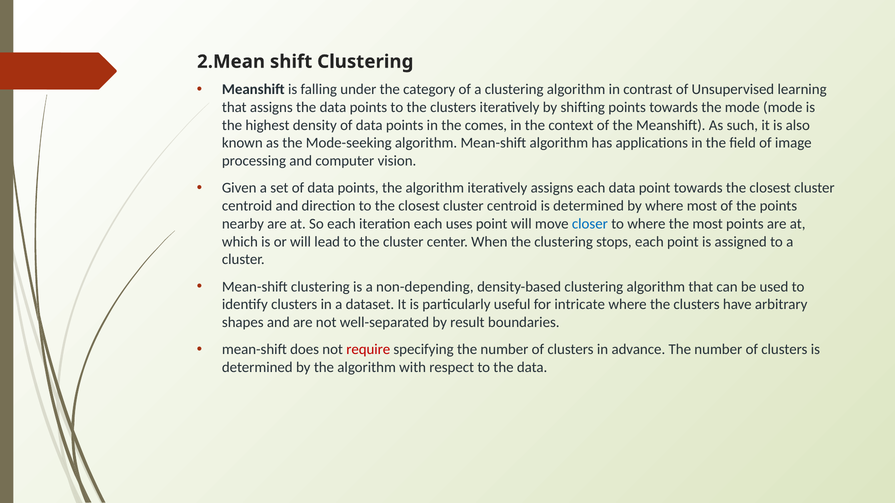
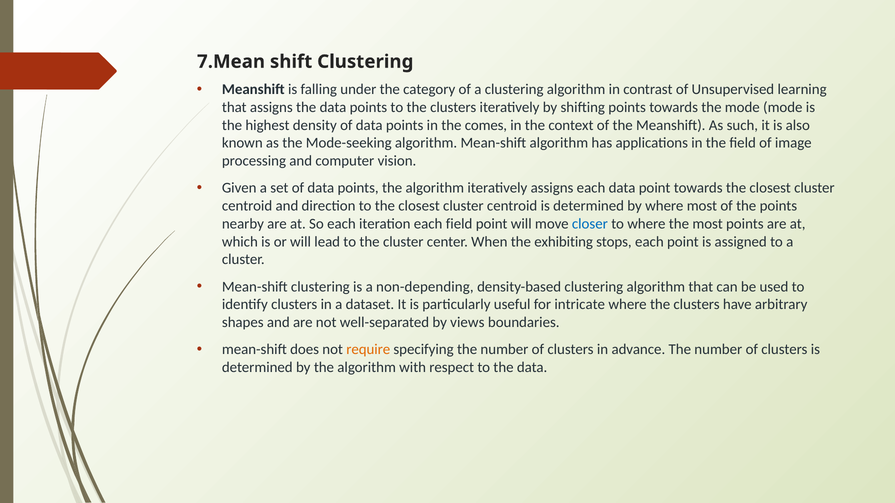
2.Mean: 2.Mean -> 7.Mean
each uses: uses -> field
the clustering: clustering -> exhibiting
result: result -> views
require colour: red -> orange
